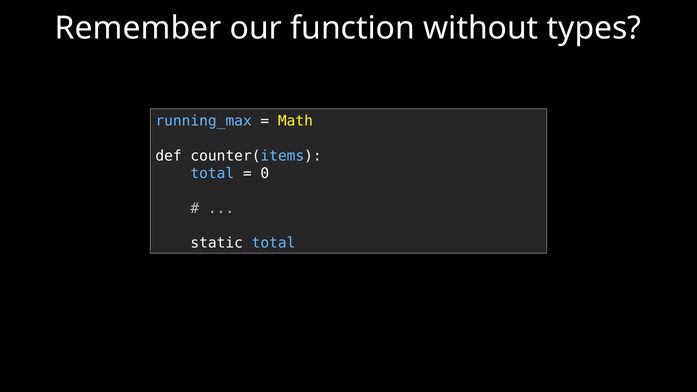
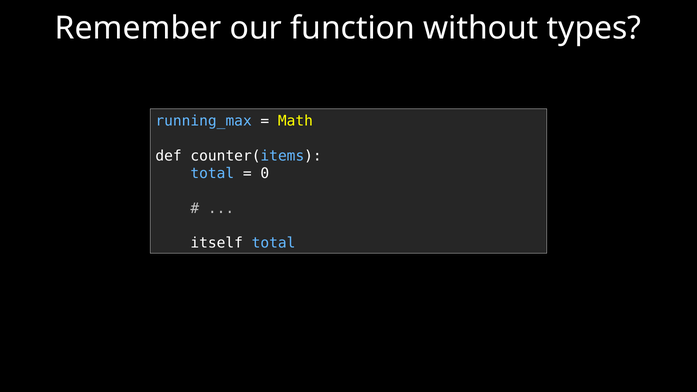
static: static -> itself
